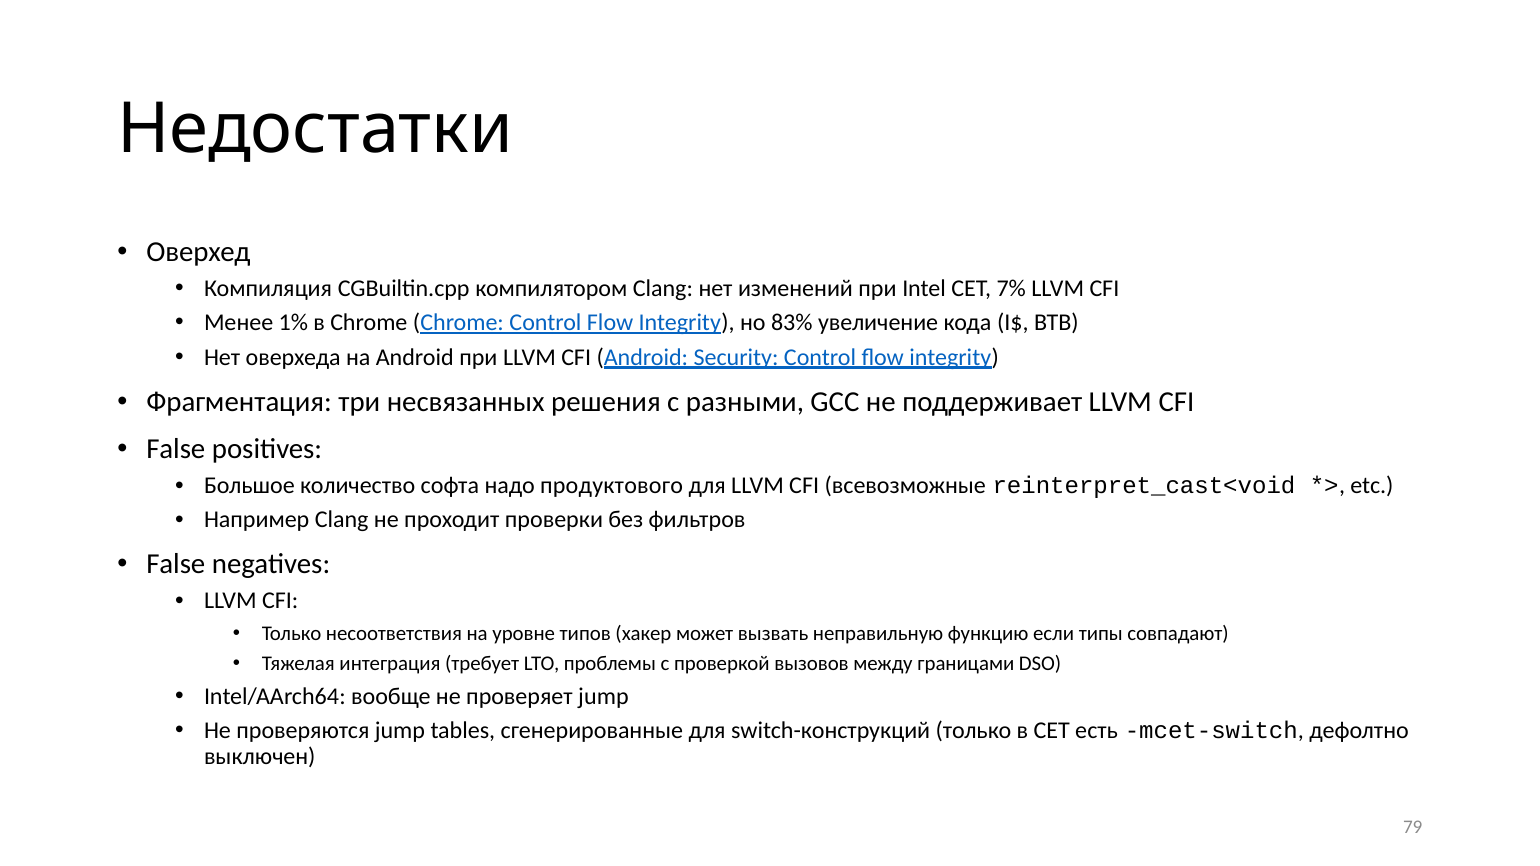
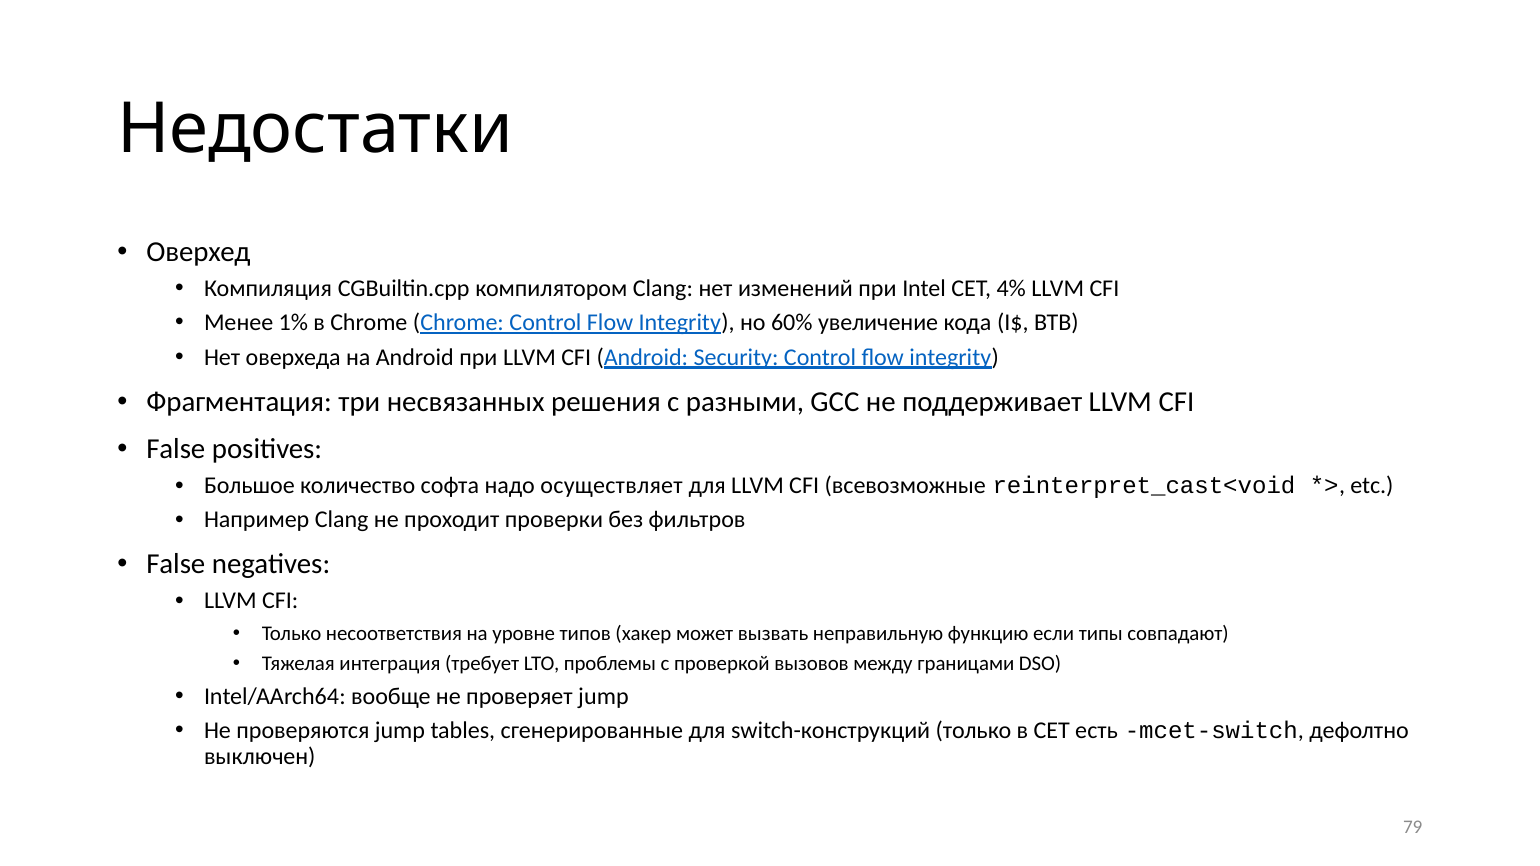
7%: 7% -> 4%
83%: 83% -> 60%
продуктового: продуктового -> осуществляет
